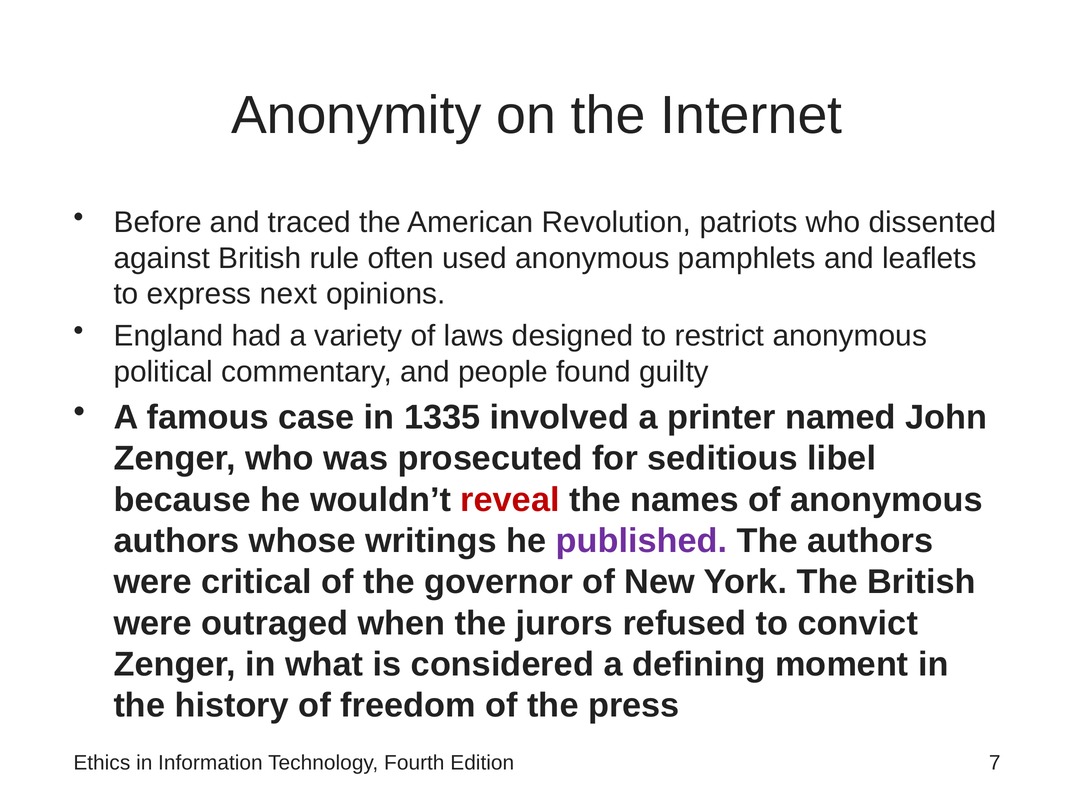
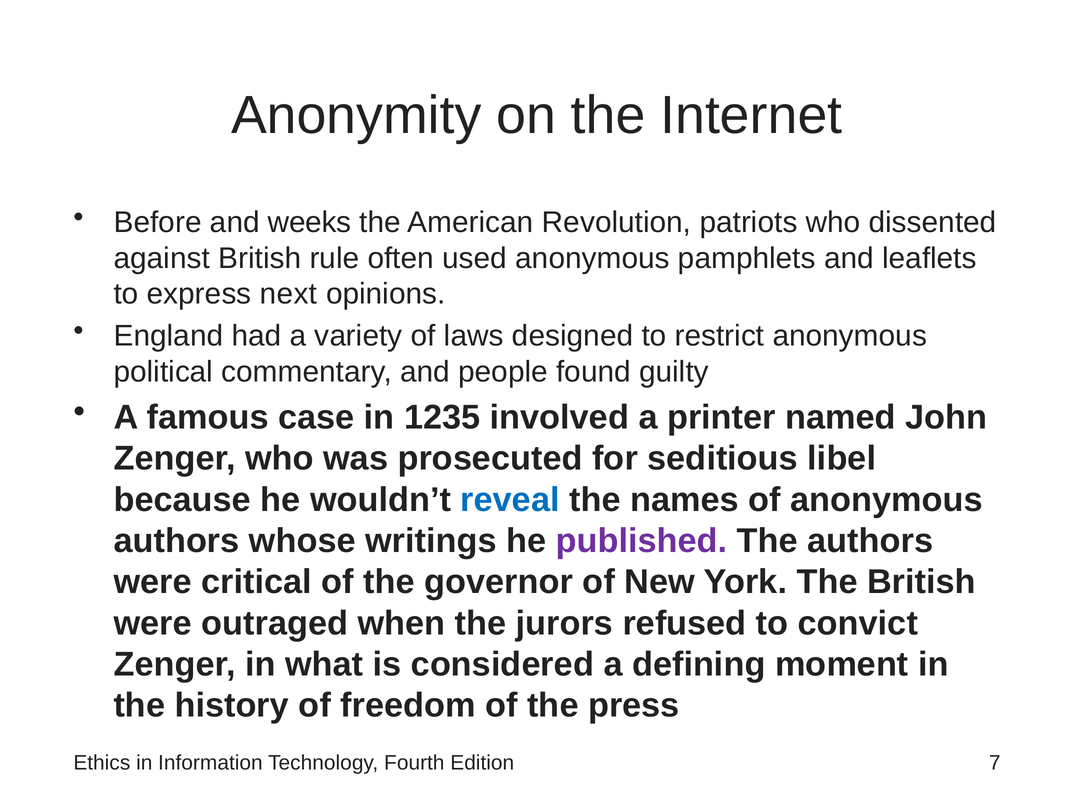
traced: traced -> weeks
1335: 1335 -> 1235
reveal colour: red -> blue
